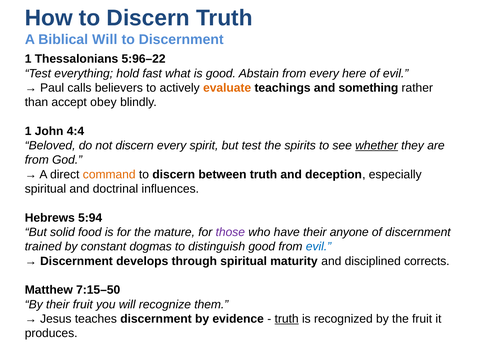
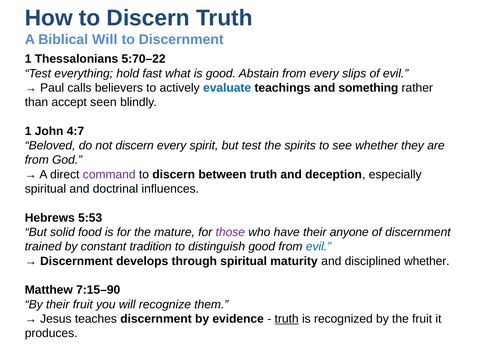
5:96–22: 5:96–22 -> 5:70–22
here: here -> slips
evaluate colour: orange -> blue
obey: obey -> seen
4:4: 4:4 -> 4:7
whether at (377, 145) underline: present -> none
command colour: orange -> purple
5:94: 5:94 -> 5:53
dogmas: dogmas -> tradition
disciplined corrects: corrects -> whether
7:15–50: 7:15–50 -> 7:15–90
